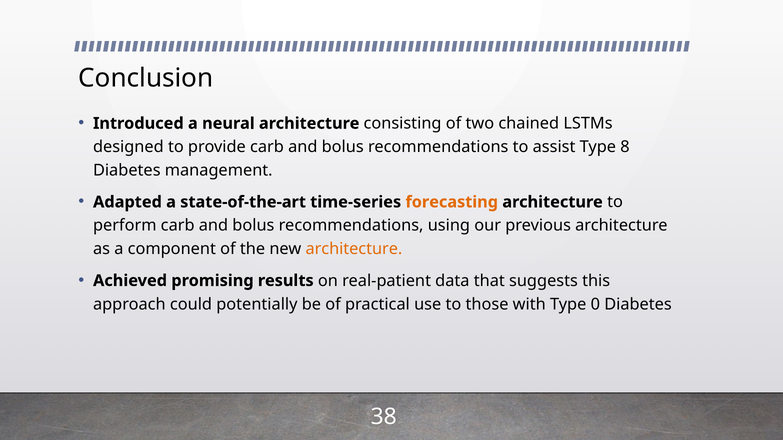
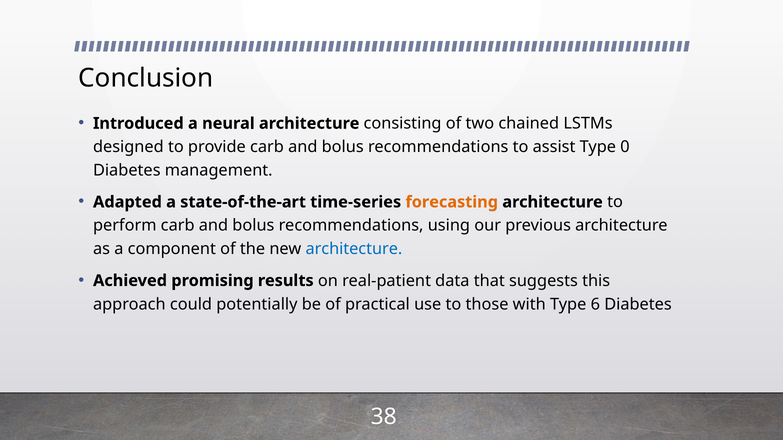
8: 8 -> 0
architecture at (354, 249) colour: orange -> blue
0: 0 -> 6
